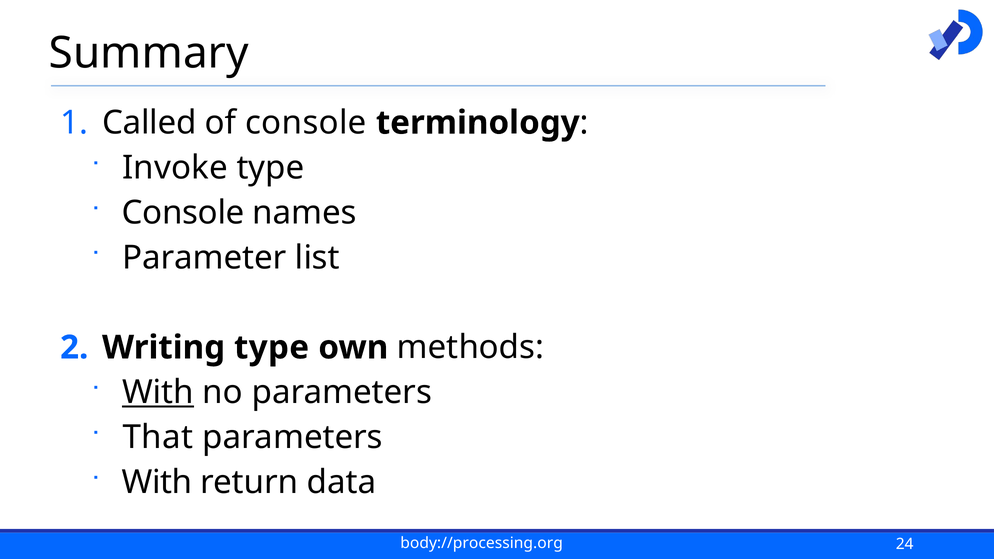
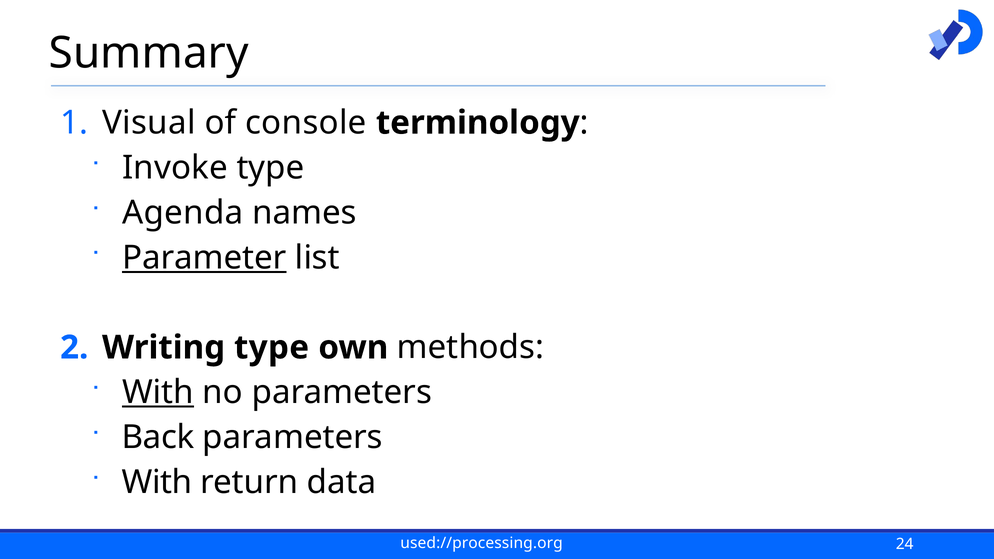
Called: Called -> Visual
Console at (183, 213): Console -> Agenda
Parameter underline: none -> present
That: That -> Back
body://processing.org: body://processing.org -> used://processing.org
